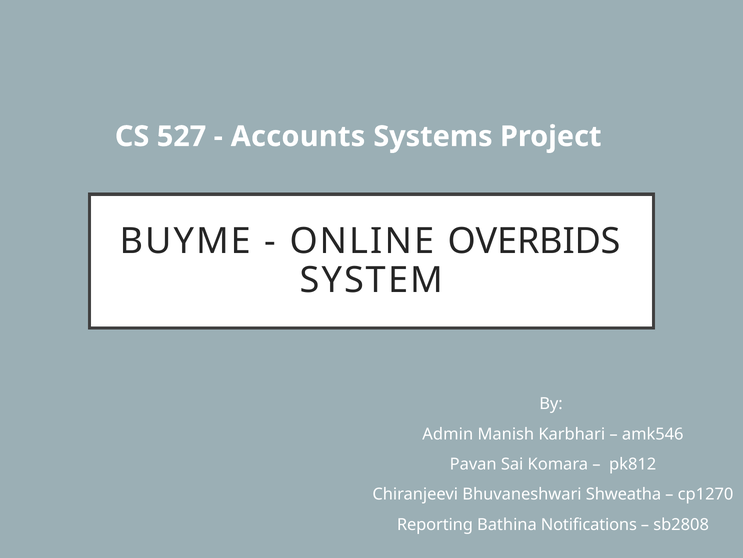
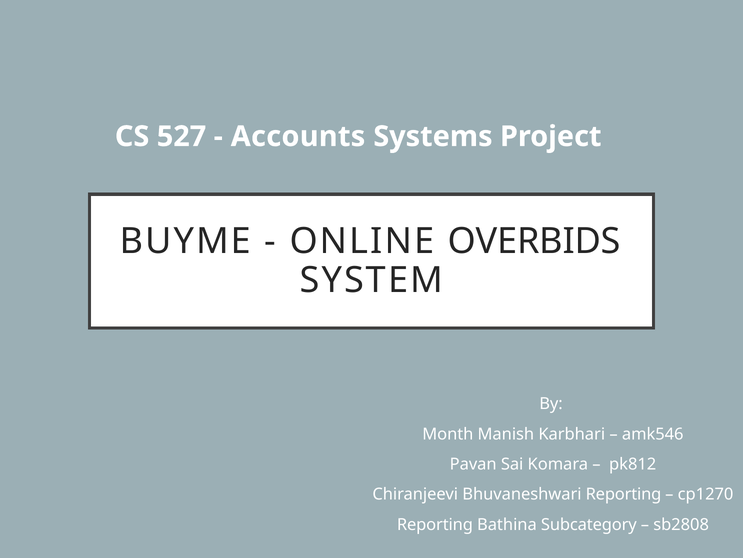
Admin: Admin -> Month
Bhuvaneshwari Shweatha: Shweatha -> Reporting
Notifications: Notifications -> Subcategory
